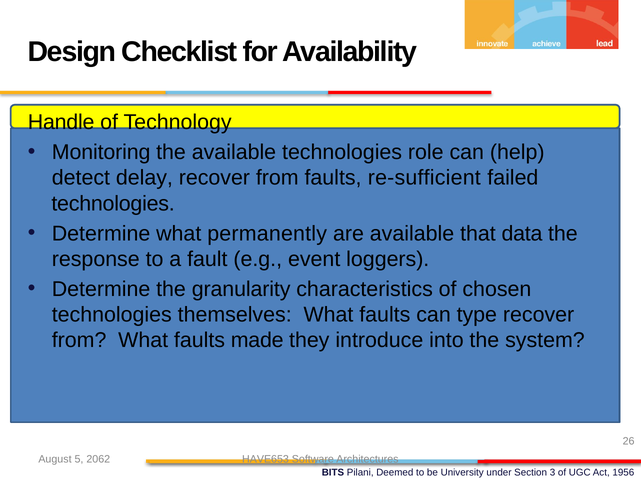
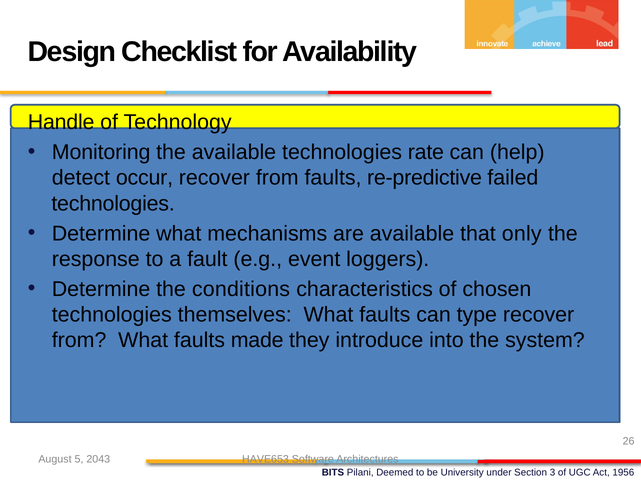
role: role -> rate
delay: delay -> occur
re-sufficient: re-sufficient -> re-predictive
permanently: permanently -> mechanisms
data: data -> only
granularity: granularity -> conditions
2062: 2062 -> 2043
